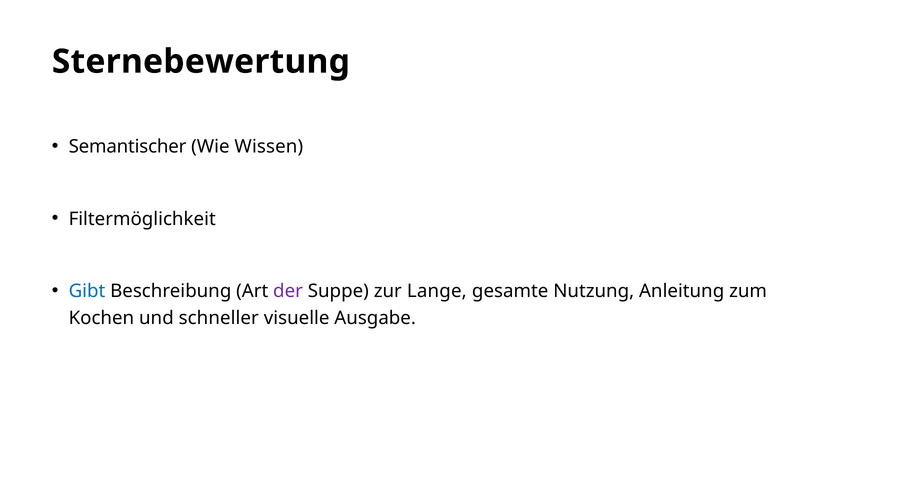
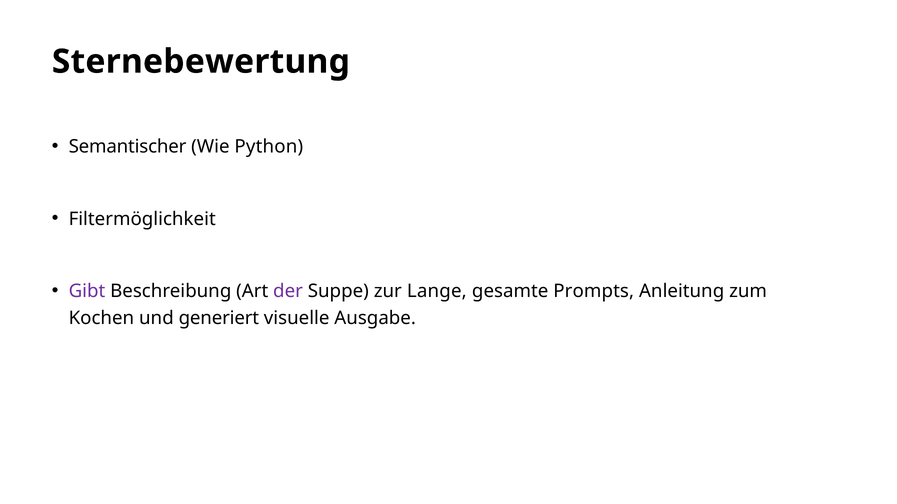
Wissen: Wissen -> Python
Gibt colour: blue -> purple
Nutzung: Nutzung -> Prompts
schneller: schneller -> generiert
